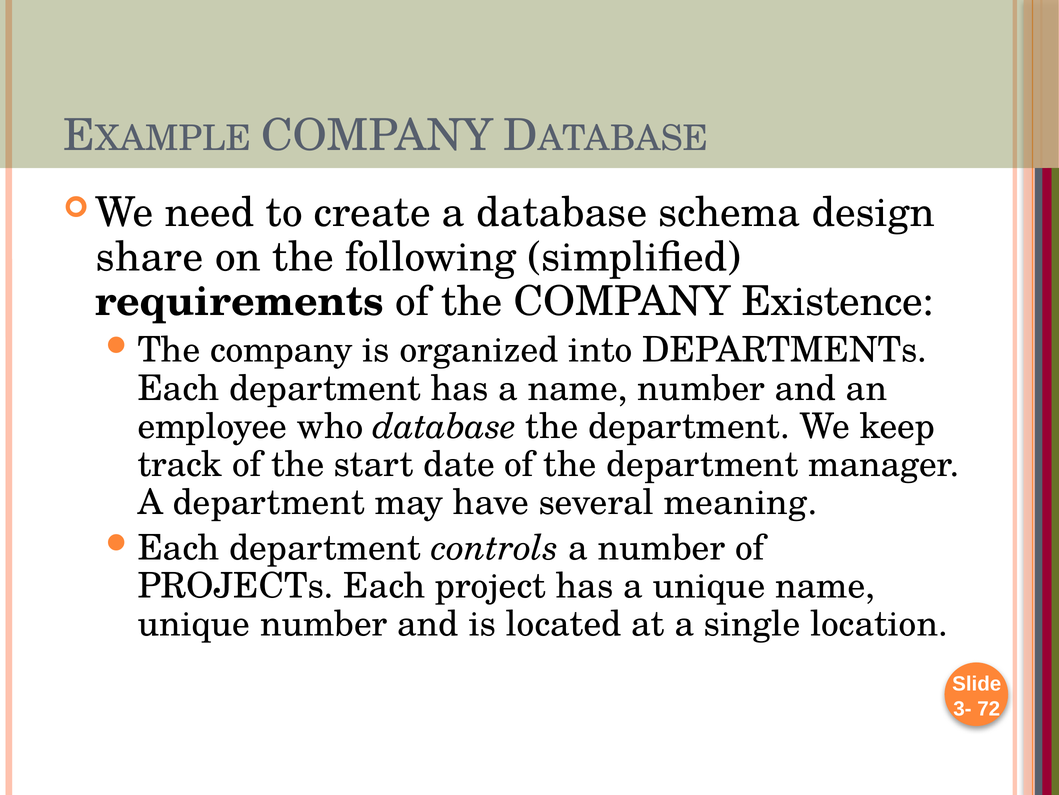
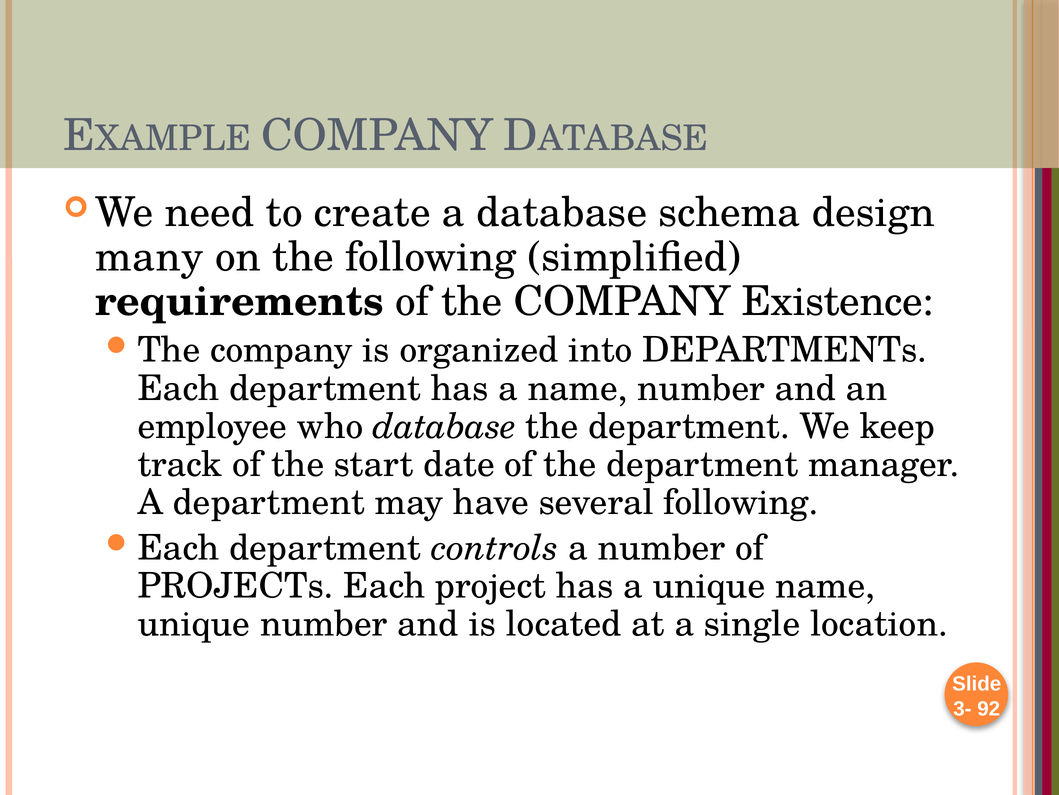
share: share -> many
several meaning: meaning -> following
72: 72 -> 92
